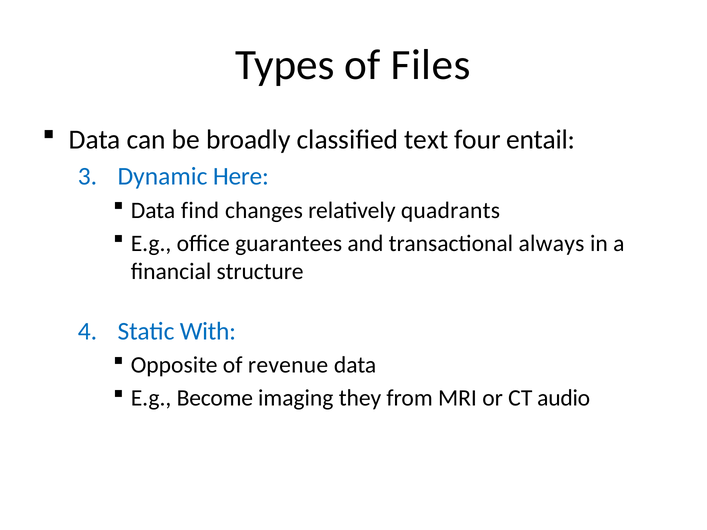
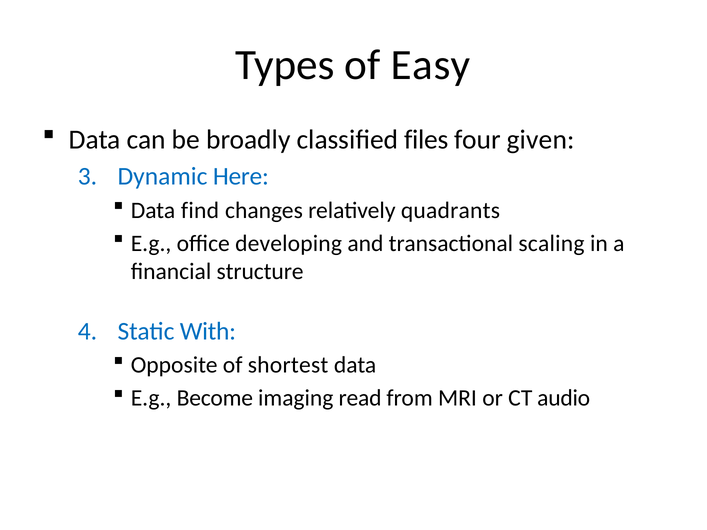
Files: Files -> Easy
text: text -> files
entail: entail -> given
guarantees: guarantees -> developing
always: always -> scaling
revenue: revenue -> shortest
they: they -> read
